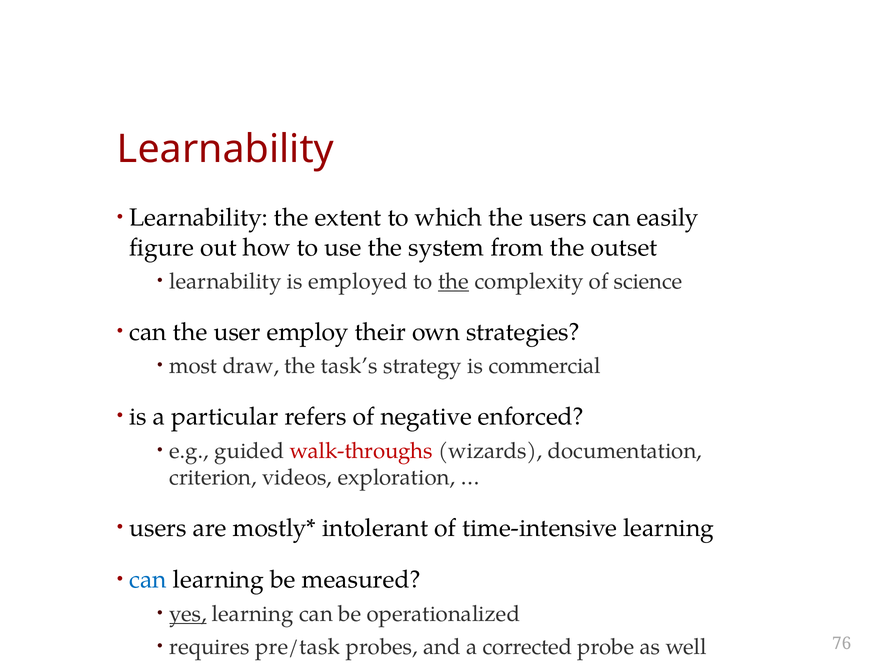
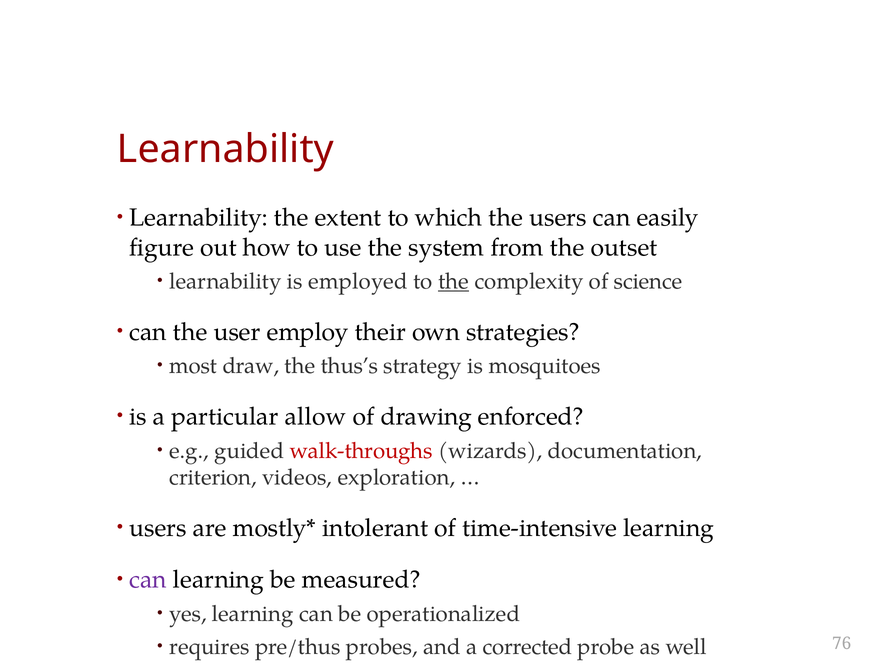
task’s: task’s -> thus’s
commercial: commercial -> mosquitoes
refers: refers -> allow
negative: negative -> drawing
can at (148, 579) colour: blue -> purple
yes underline: present -> none
pre/task: pre/task -> pre/thus
